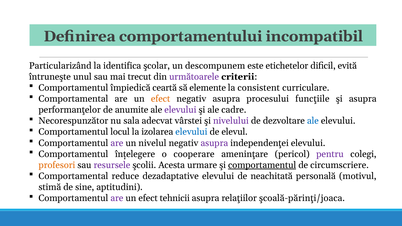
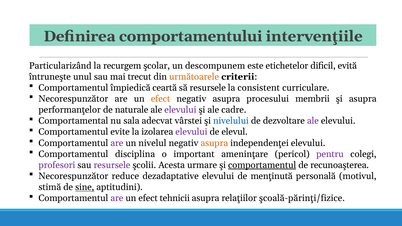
incompatibil: incompatibil -> intervenţiile
identifica: identifica -> recurgem
următoarele colour: purple -> orange
să elemente: elemente -> resursele
Comportamental at (73, 99): Comportamental -> Necorespunzător
funcţiile: funcţiile -> membrii
anumite: anumite -> naturale
Necorespunzător: Necorespunzător -> Comportamental
nivelului colour: purple -> blue
ale at (313, 121) colour: blue -> purple
locul: locul -> evite
elevului at (191, 132) colour: blue -> purple
asupra at (214, 143) colour: purple -> orange
înțelegere: înțelegere -> disciplina
cooperare: cooperare -> important
profesori colour: orange -> purple
circumscriere: circumscriere -> recunoaşterea
Comportamental at (73, 176): Comportamental -> Necorespunzător
neachitată: neachitată -> menţinută
sine underline: none -> present
şcoală-părinţi/joaca: şcoală-părinţi/joaca -> şcoală-părinţi/fizice
